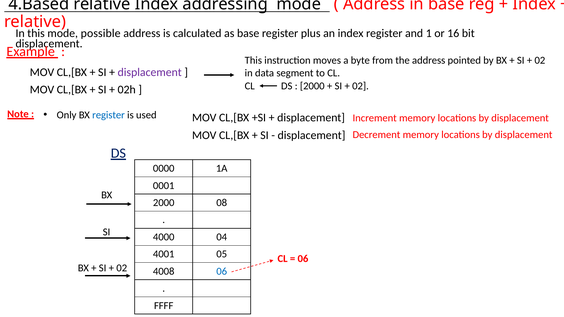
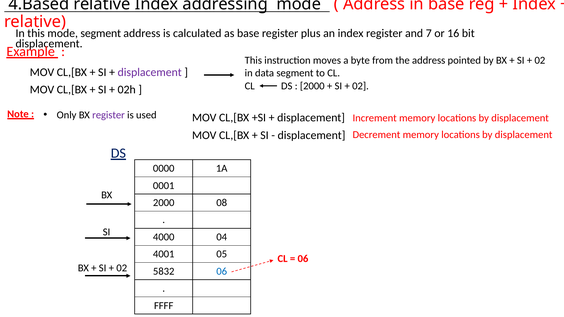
mode possible: possible -> segment
1: 1 -> 7
register at (109, 115) colour: blue -> purple
4008: 4008 -> 5832
